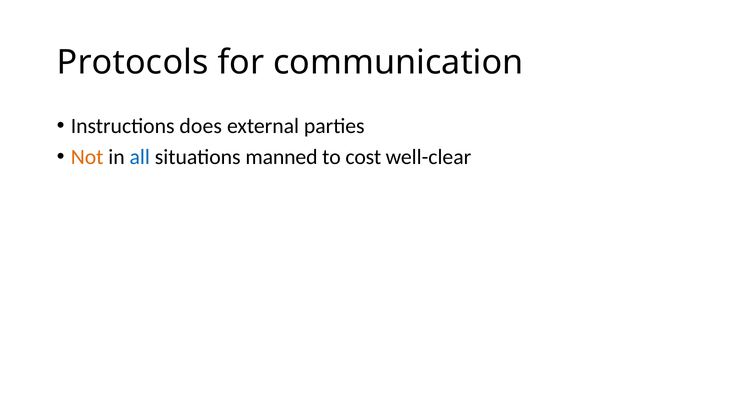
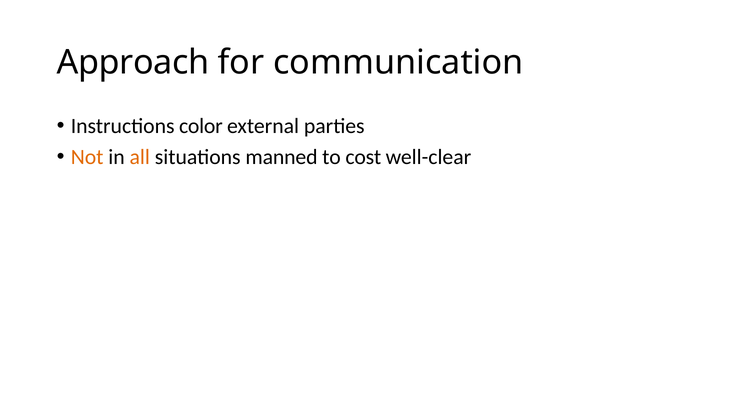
Protocols: Protocols -> Approach
does: does -> color
all colour: blue -> orange
